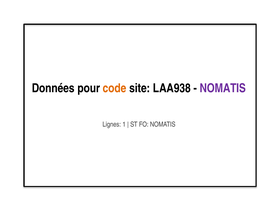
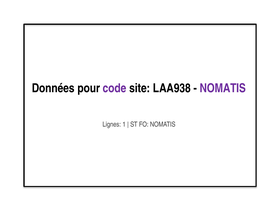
code colour: orange -> purple
